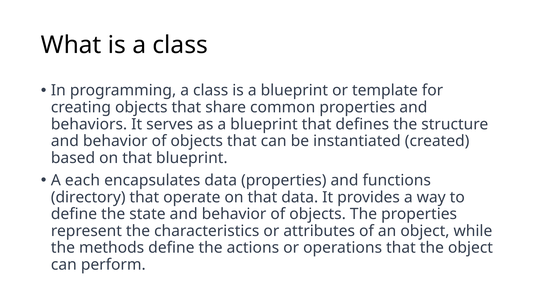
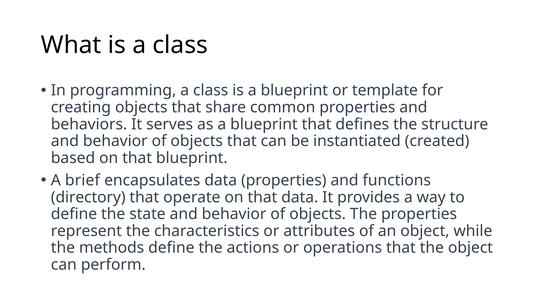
each: each -> brief
